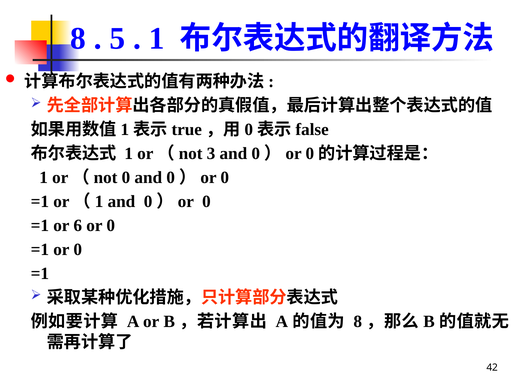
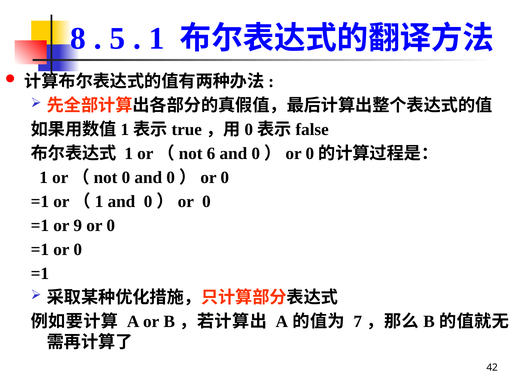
3: 3 -> 6
6: 6 -> 9
8 at (358, 321): 8 -> 7
